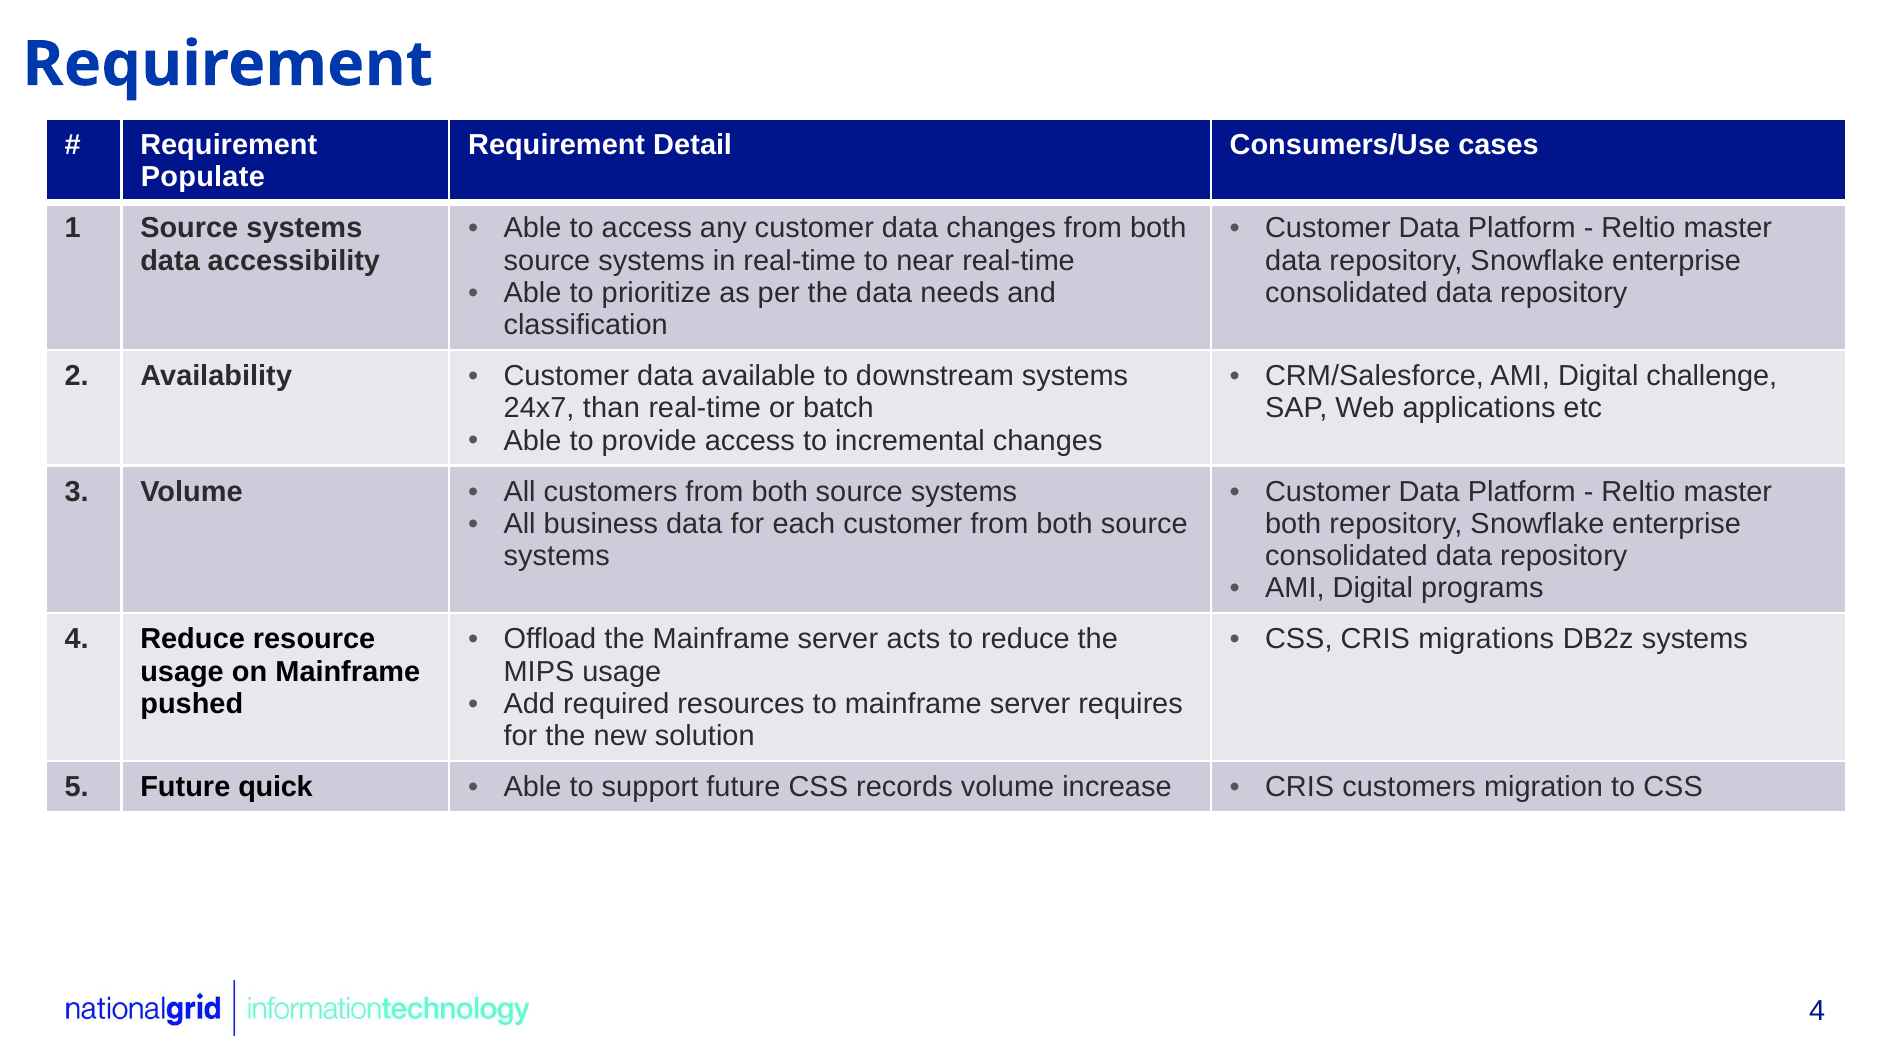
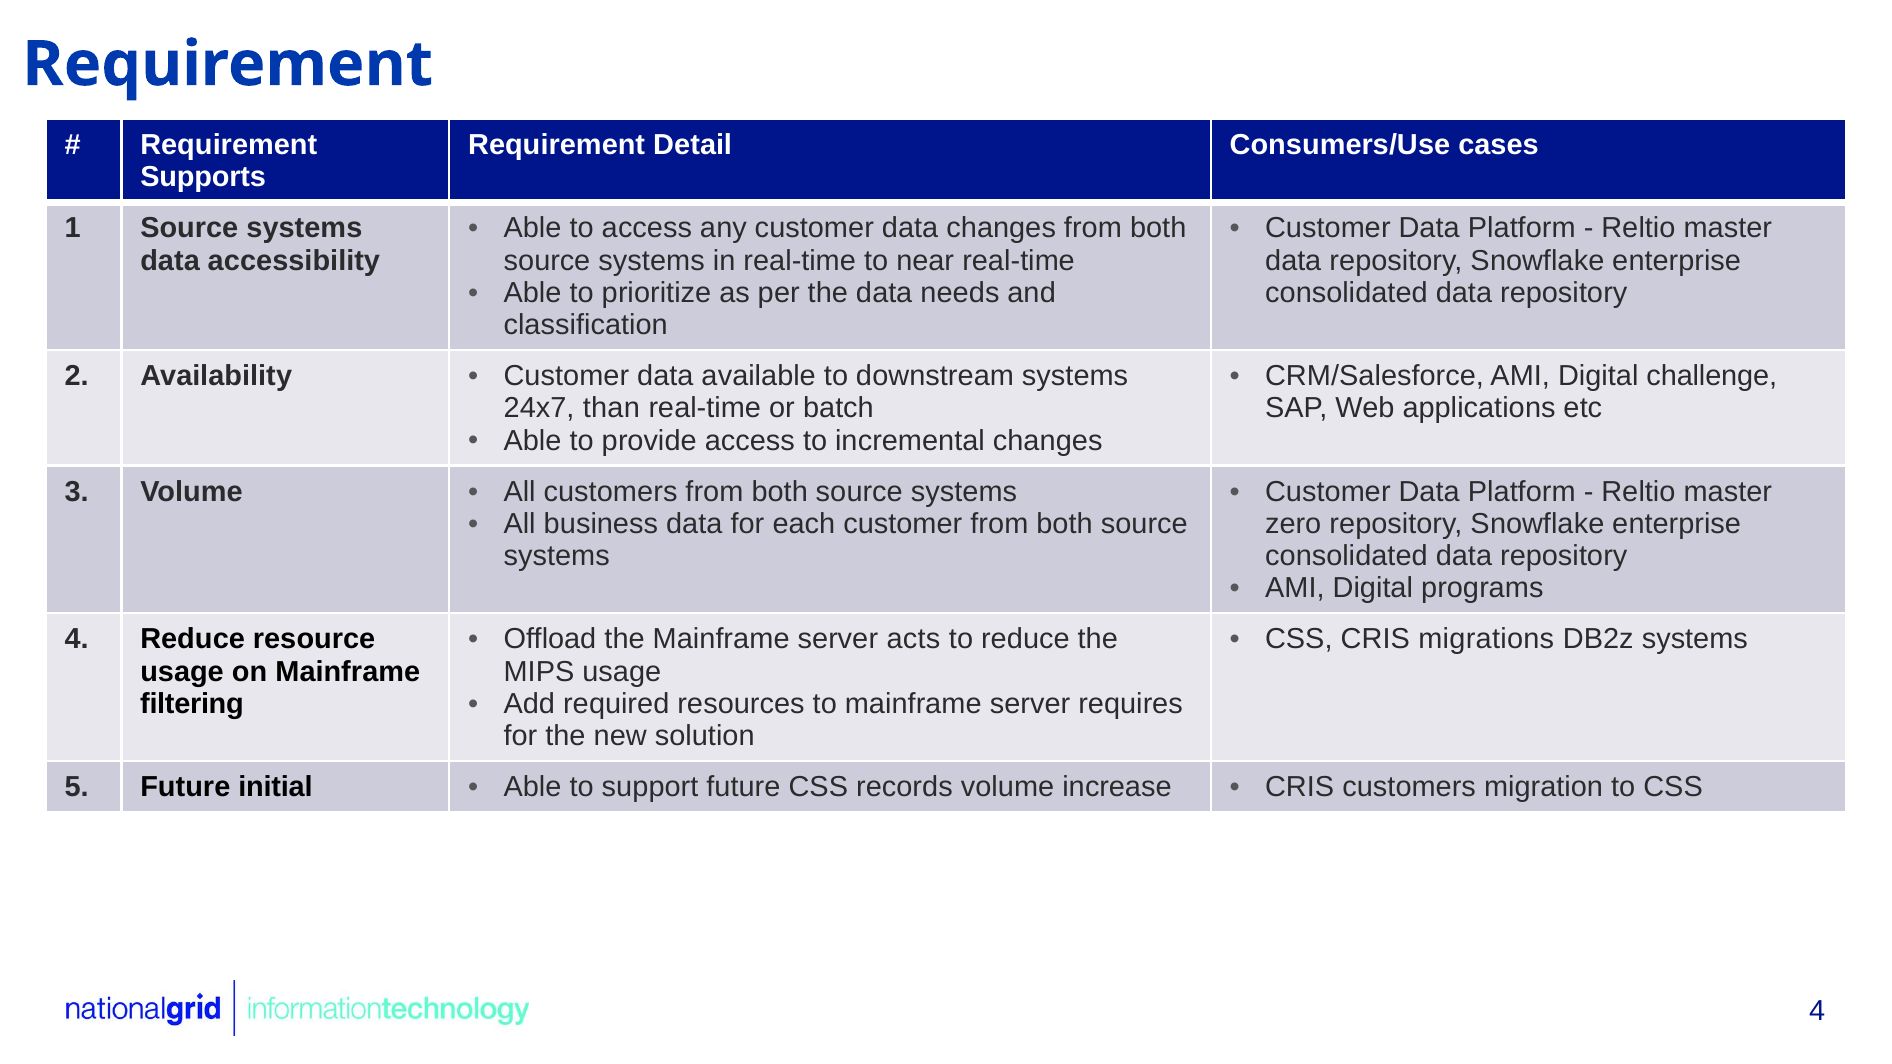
Populate: Populate -> Supports
both at (1293, 524): both -> zero
pushed: pushed -> filtering
quick: quick -> initial
